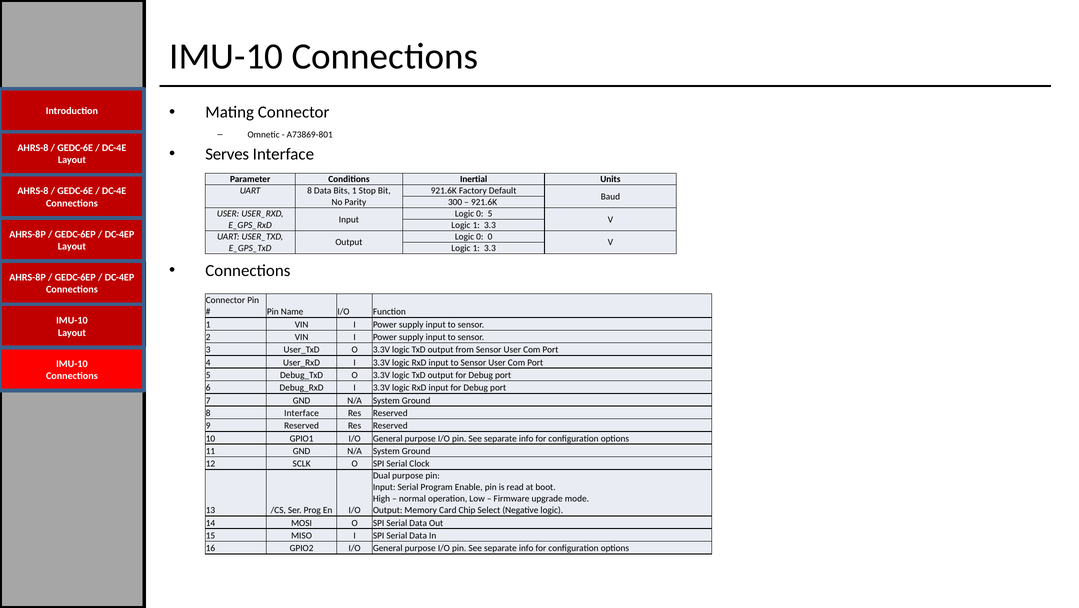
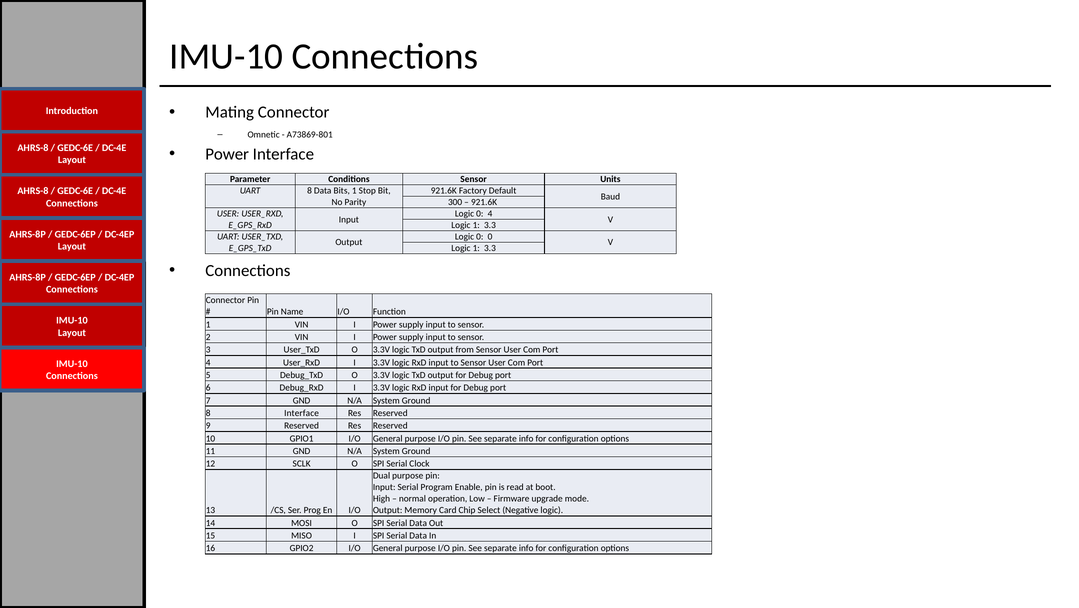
Serves at (227, 154): Serves -> Power
Conditions Inertial: Inertial -> Sensor
0 5: 5 -> 4
